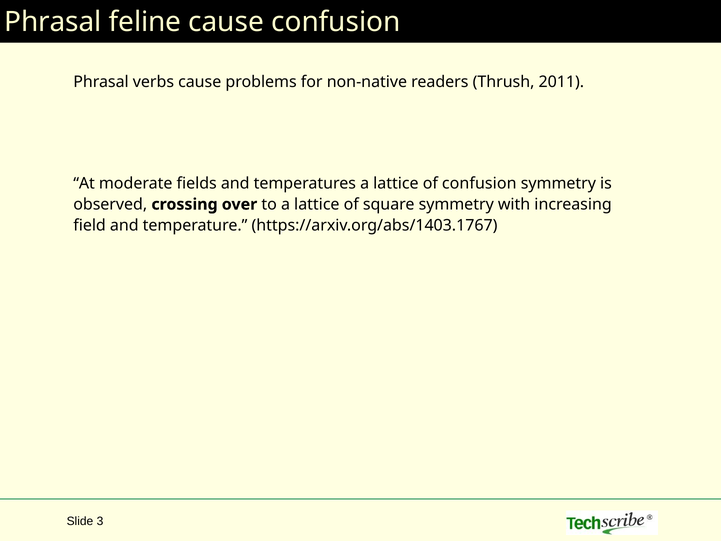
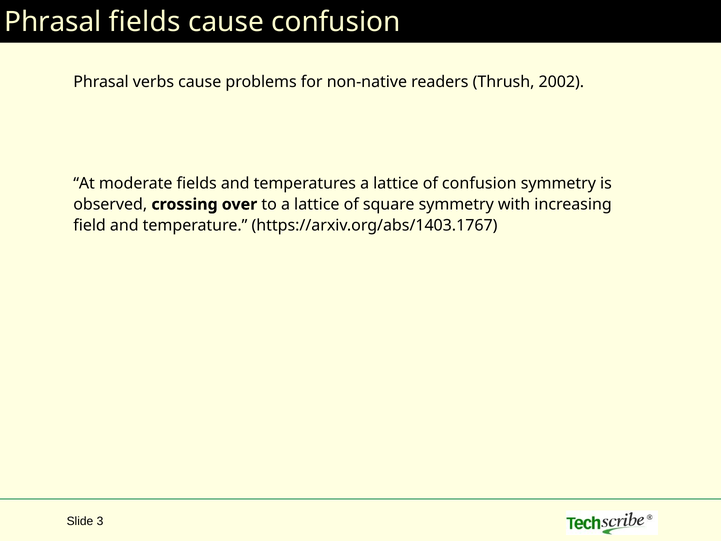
Phrasal feline: feline -> fields
2011: 2011 -> 2002
